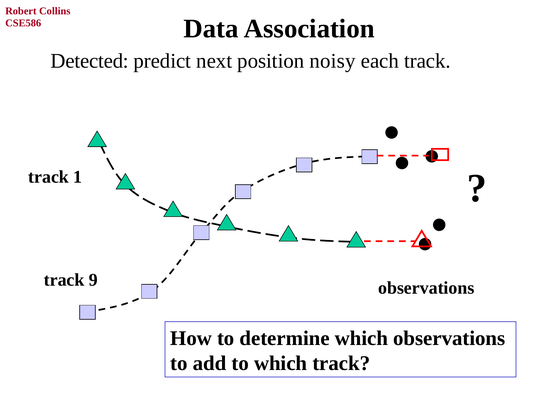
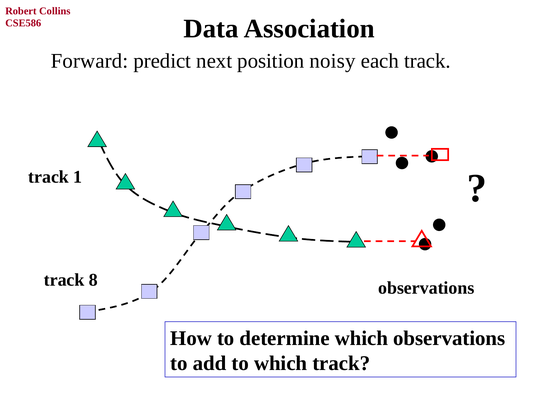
Detected: Detected -> Forward
9: 9 -> 8
